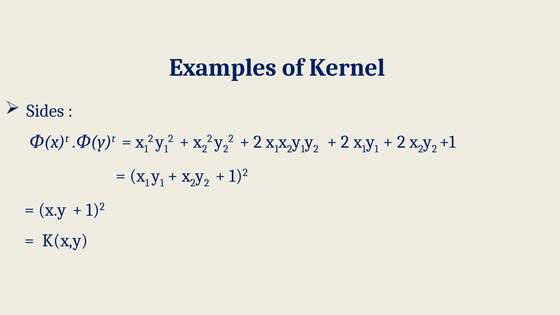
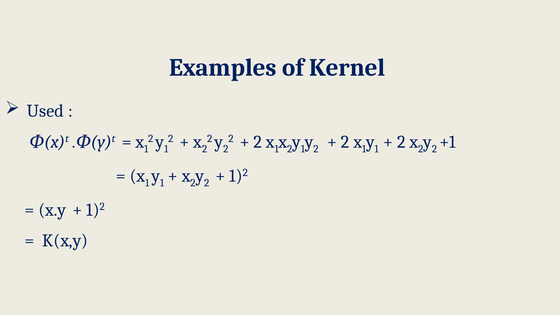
Sides: Sides -> Used
